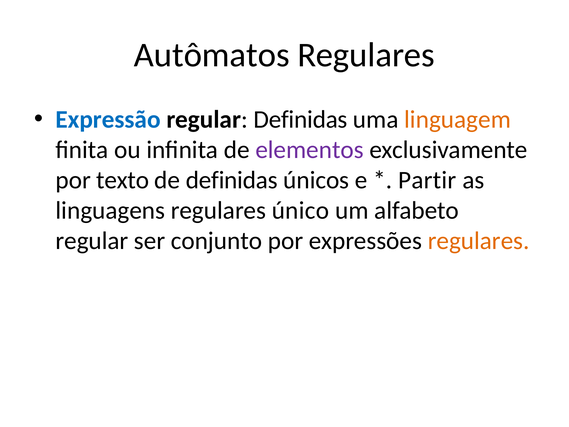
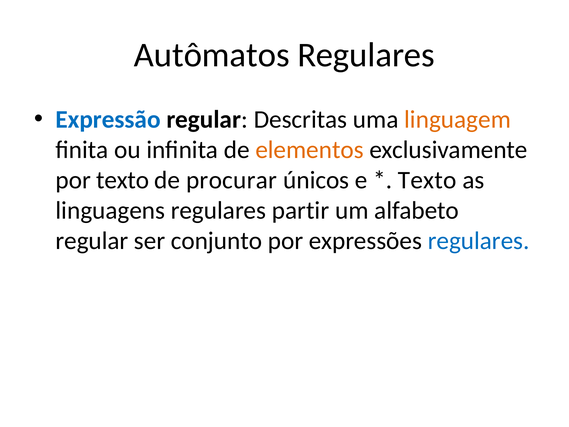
regular Definidas: Definidas -> Descritas
elementos colour: purple -> orange
de definidas: definidas -> procurar
Partir at (427, 180): Partir -> Texto
único: único -> partir
regulares at (479, 241) colour: orange -> blue
